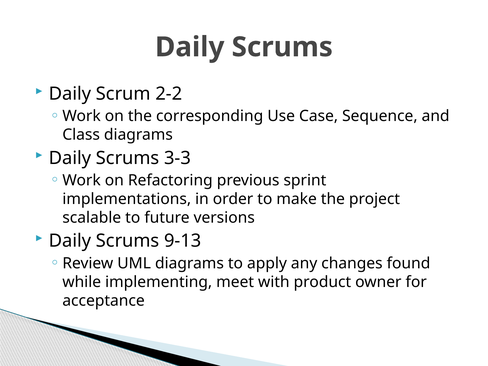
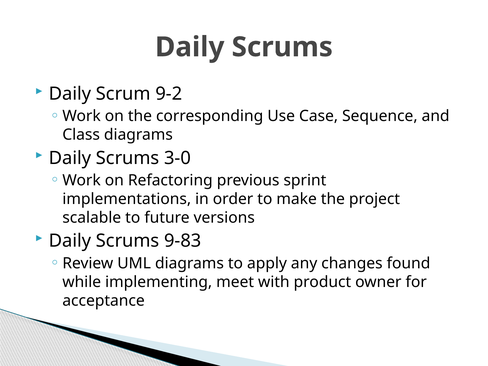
2-2: 2-2 -> 9-2
3-3: 3-3 -> 3-0
9-13: 9-13 -> 9-83
